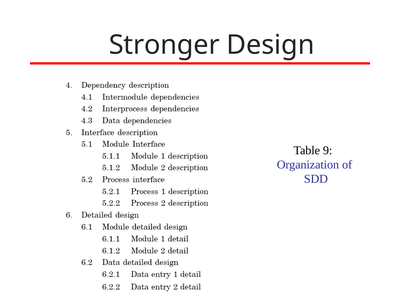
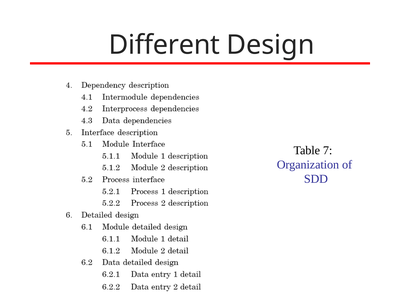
Stronger: Stronger -> Different
9: 9 -> 7
